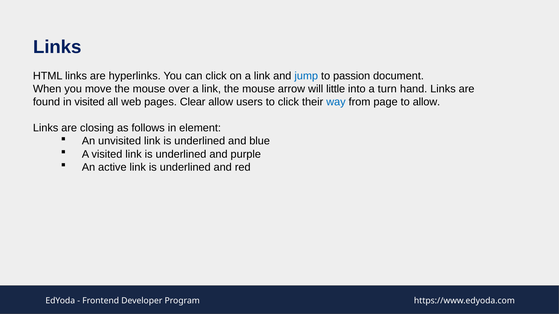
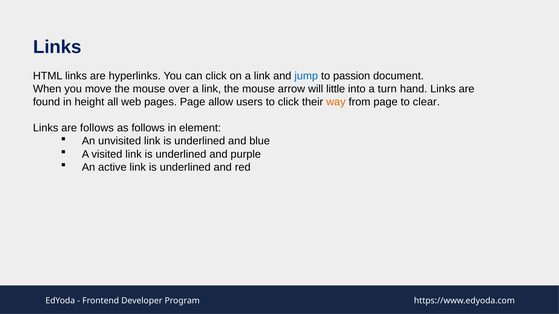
in visited: visited -> height
pages Clear: Clear -> Page
way colour: blue -> orange
to allow: allow -> clear
are closing: closing -> follows
